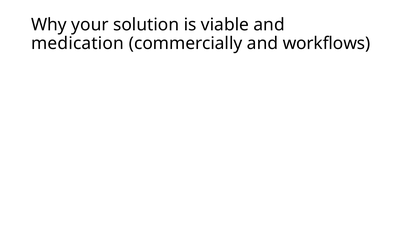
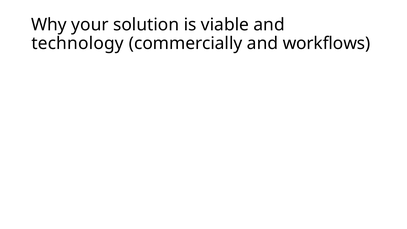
medication: medication -> technology
